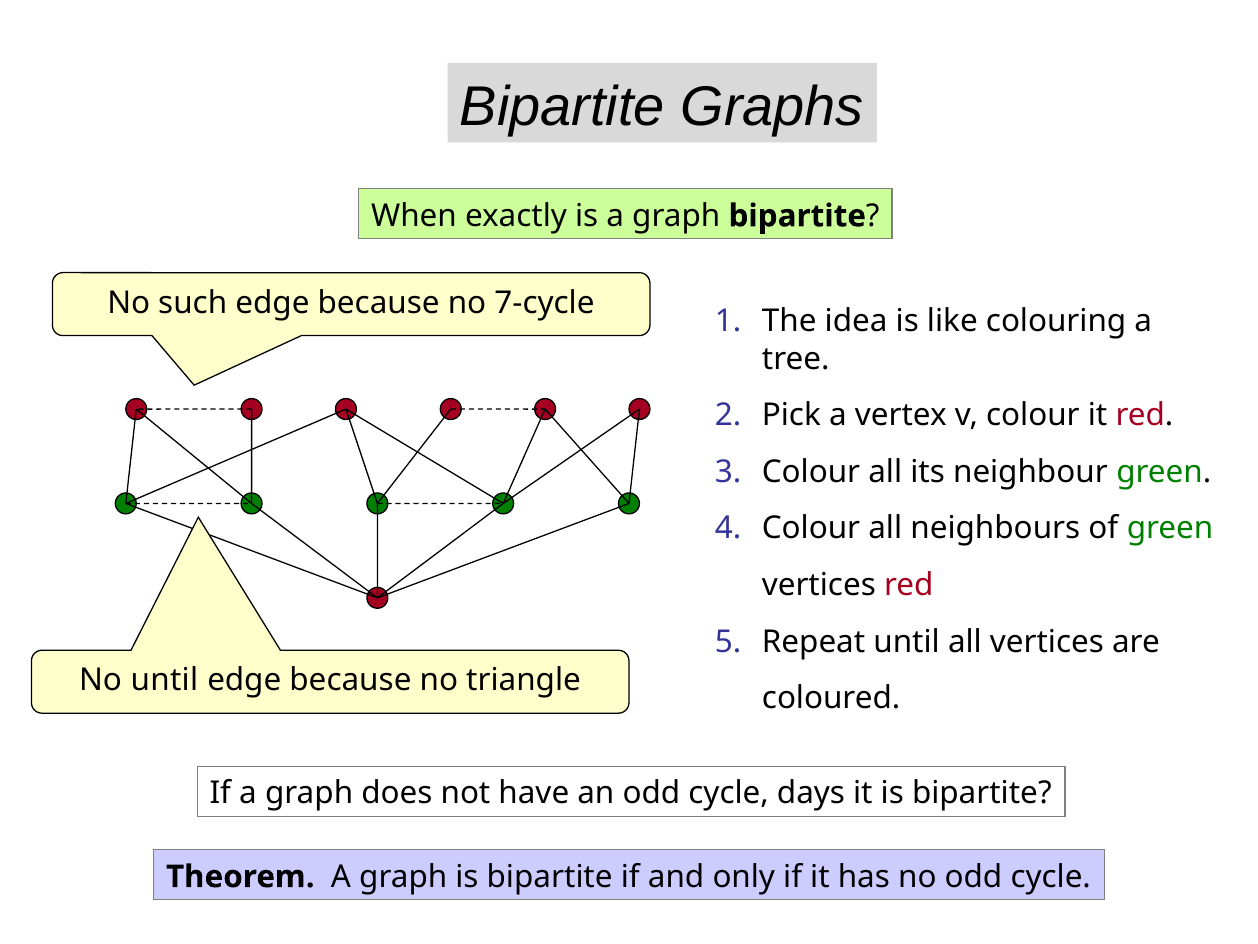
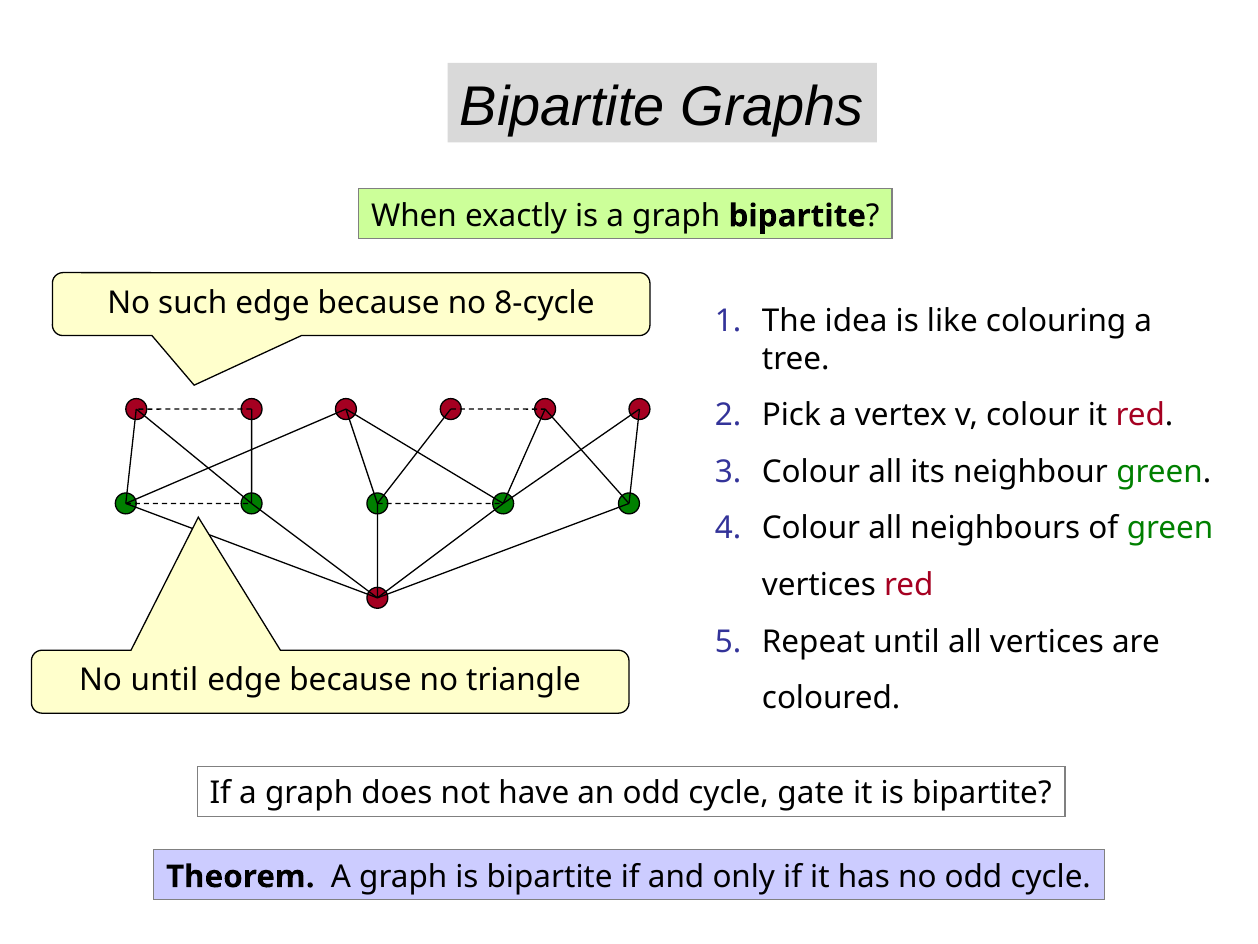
7-cycle: 7-cycle -> 8-cycle
days: days -> gate
